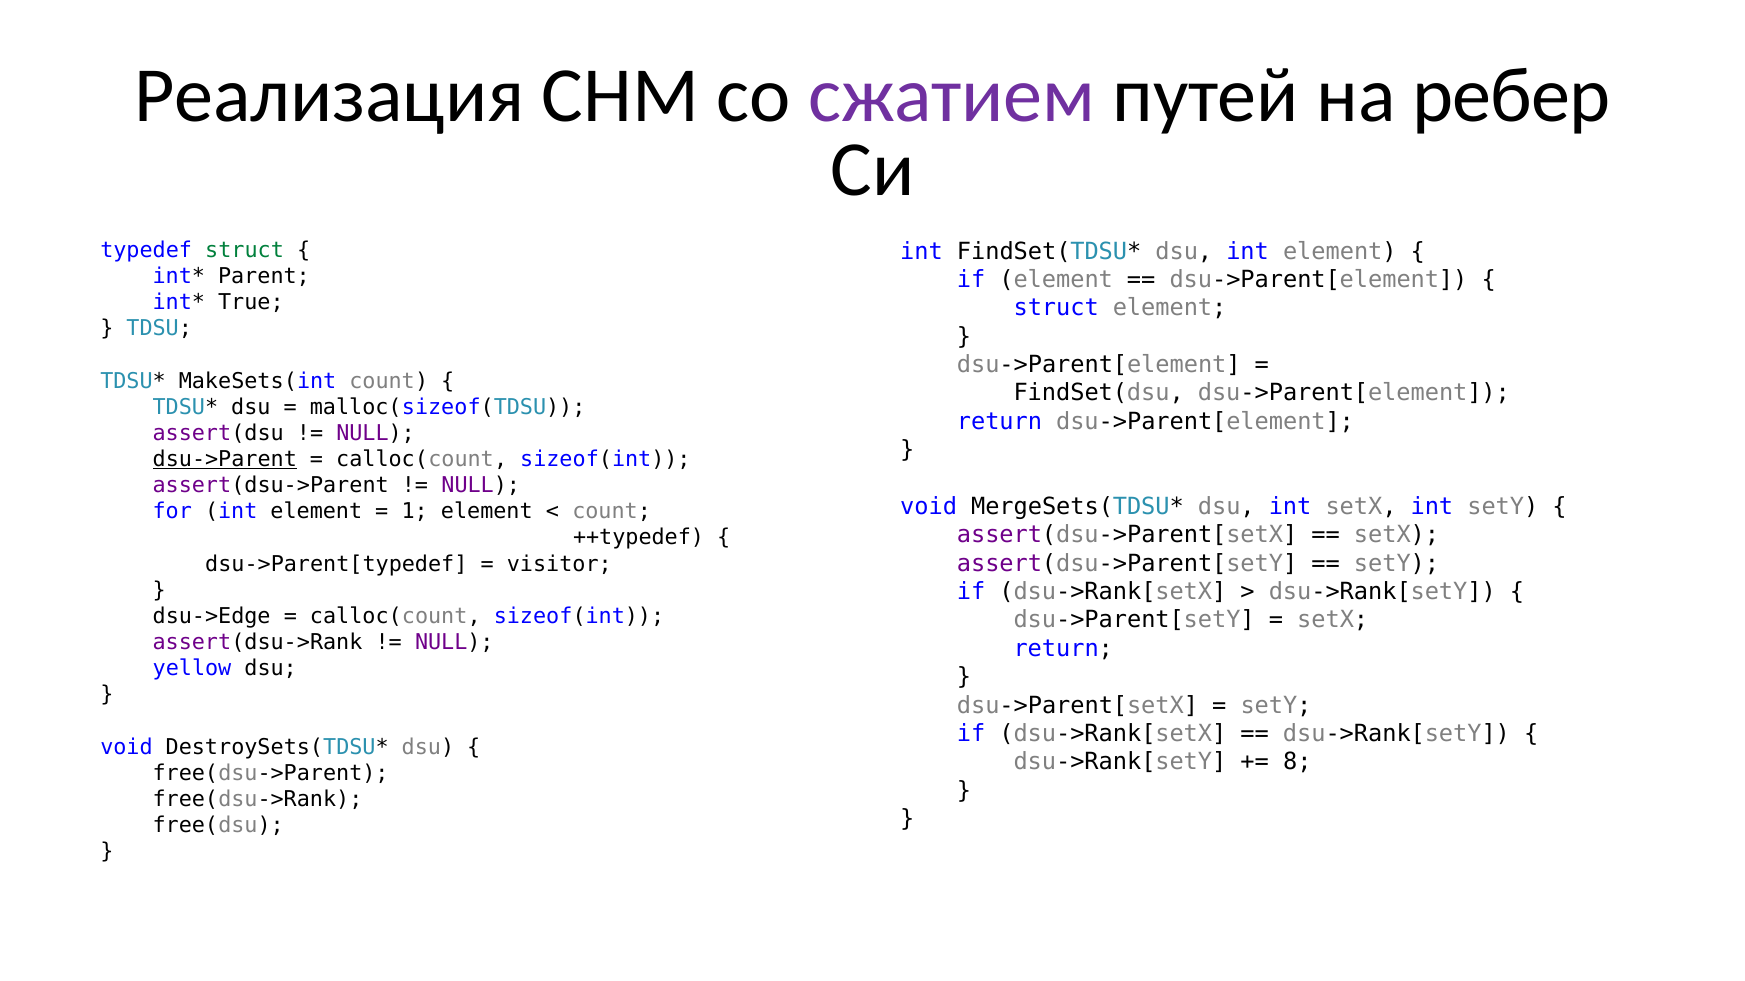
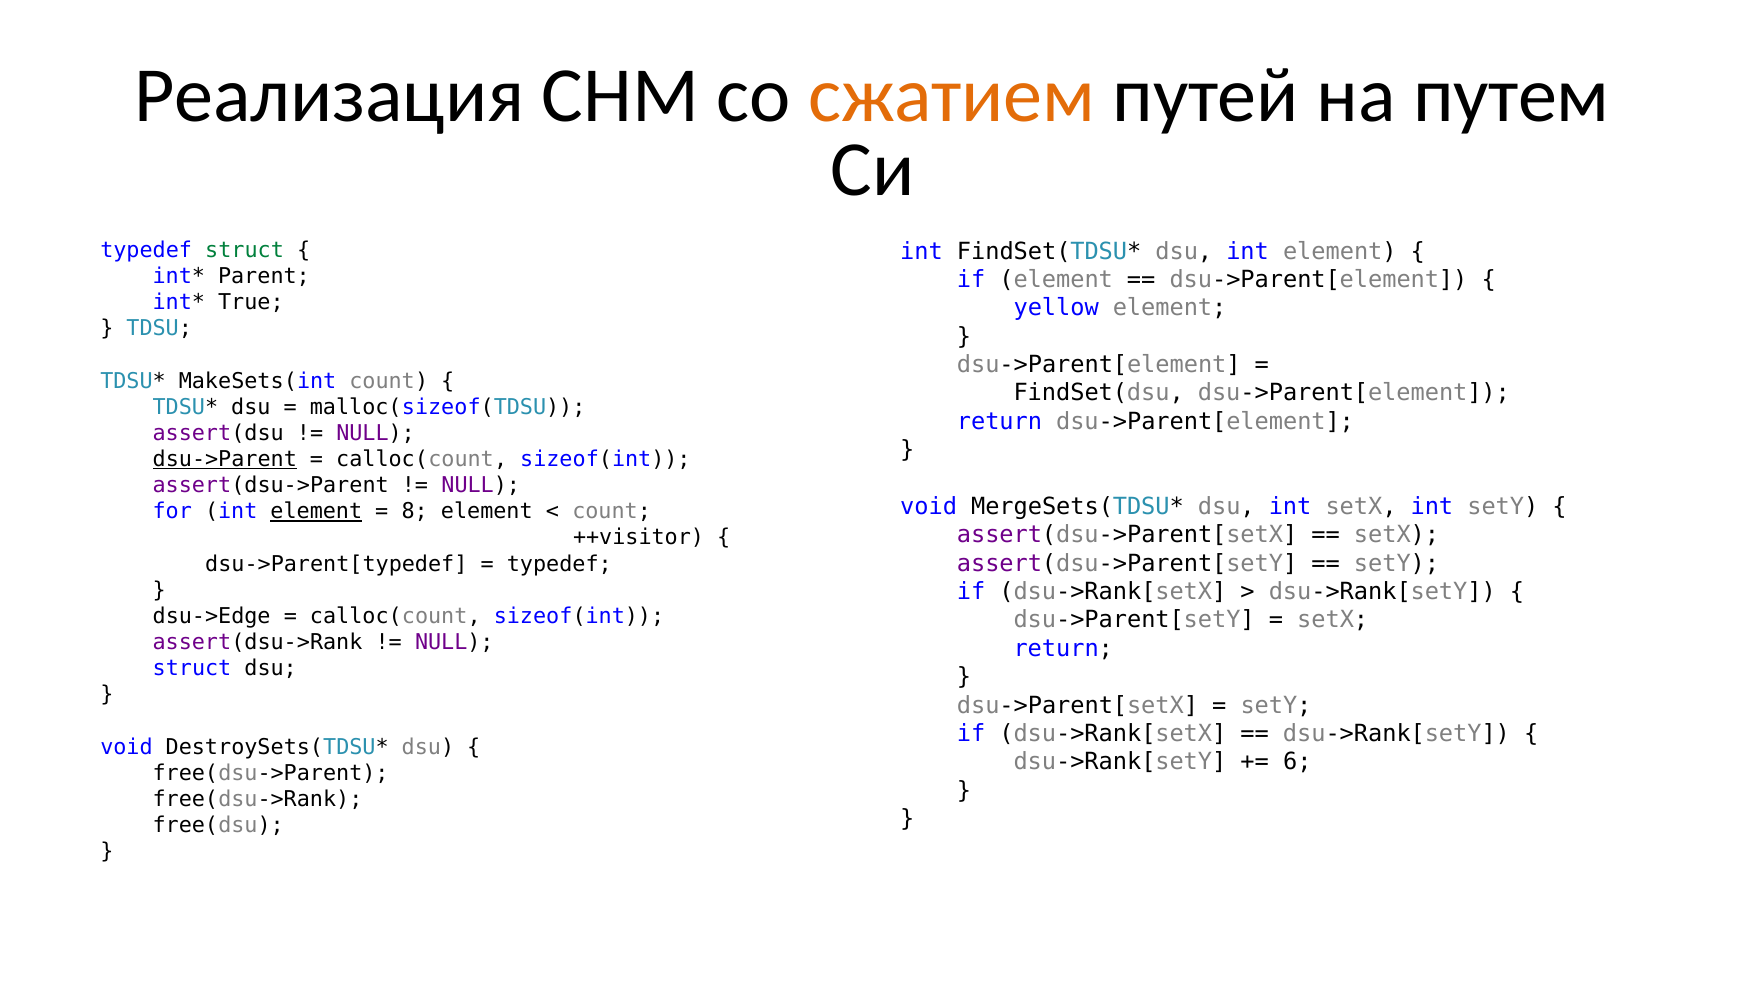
сжатием colour: purple -> orange
ребер: ребер -> путем
struct at (1056, 308): struct -> yellow
element at (316, 512) underline: none -> present
1: 1 -> 8
++typedef: ++typedef -> ++visitor
visitor at (559, 564): visitor -> typedef
yellow at (192, 669): yellow -> struct
8: 8 -> 6
